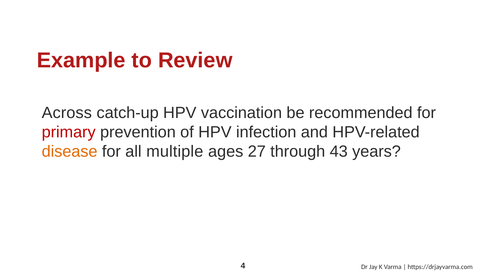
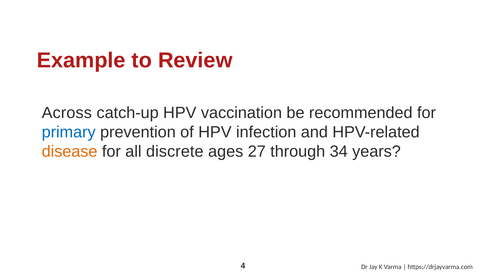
primary colour: red -> blue
multiple: multiple -> discrete
43: 43 -> 34
